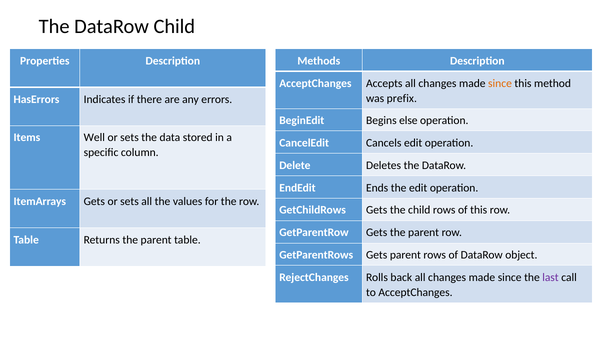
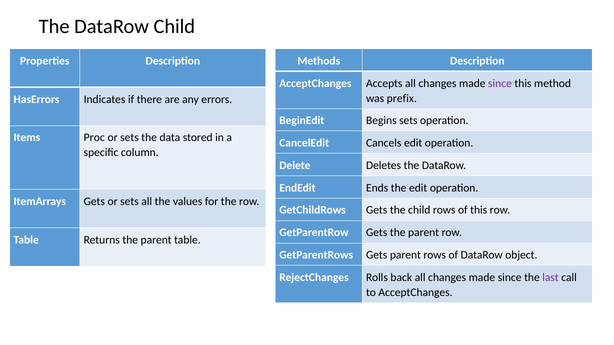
since at (500, 83) colour: orange -> purple
Begins else: else -> sets
Well: Well -> Proc
